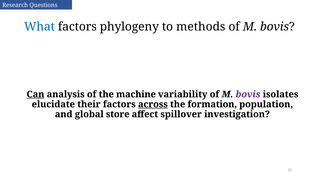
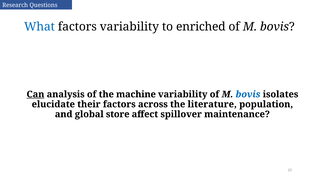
factors phylogeny: phylogeny -> variability
methods: methods -> enriched
bovis at (248, 94) colour: purple -> blue
across underline: present -> none
formation: formation -> literature
investigation: investigation -> maintenance
